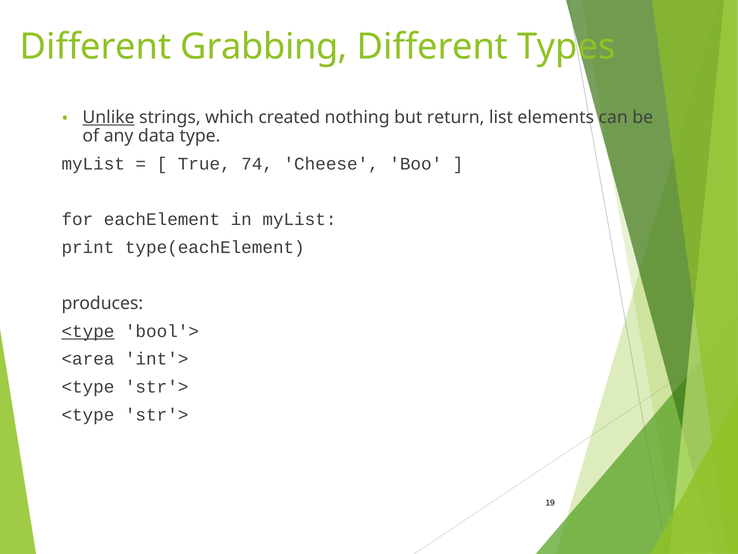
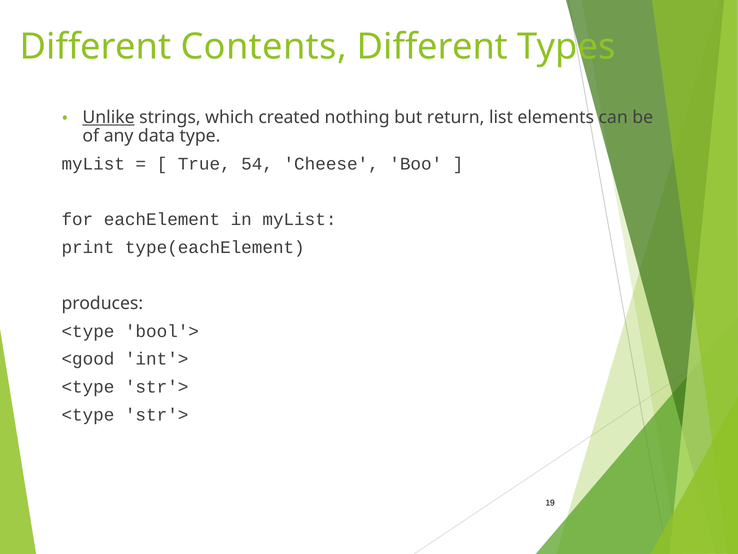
Grabbing: Grabbing -> Contents
74: 74 -> 54
<type at (88, 331) underline: present -> none
<area: <area -> <good
